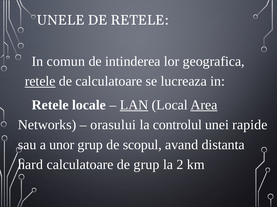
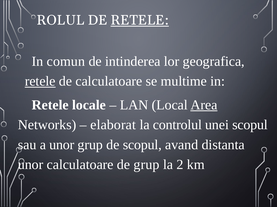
UNELE: UNELE -> ROLUL
RETELE at (140, 20) underline: none -> present
lucreaza: lucreaza -> multime
LAN underline: present -> none
orasului: orasului -> elaborat
unei rapide: rapide -> scopul
hard at (31, 165): hard -> unor
